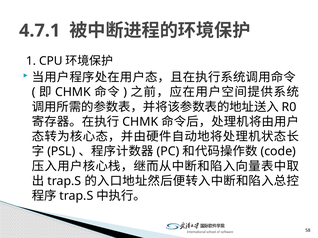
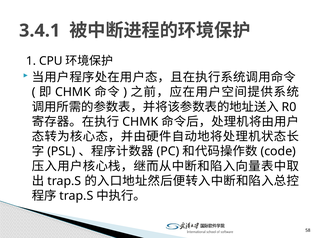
4.7.1: 4.7.1 -> 3.4.1
